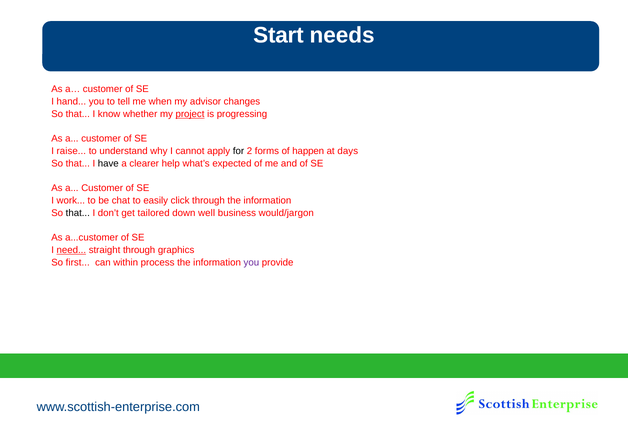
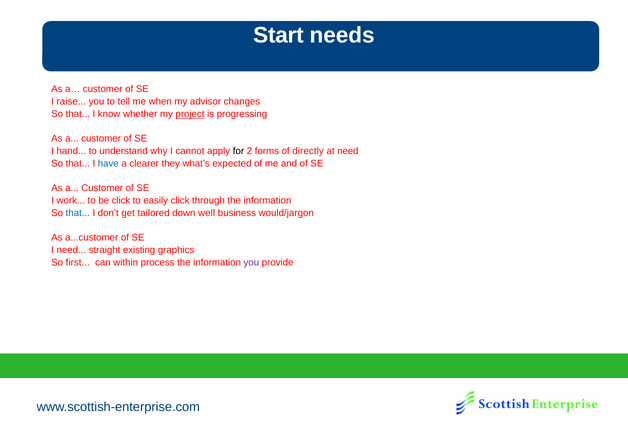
hand: hand -> raise
raise: raise -> hand
happen: happen -> directly
at days: days -> need
have colour: black -> blue
help: help -> they
be chat: chat -> click
that at (78, 213) colour: black -> blue
need at (71, 250) underline: present -> none
straight through: through -> existing
